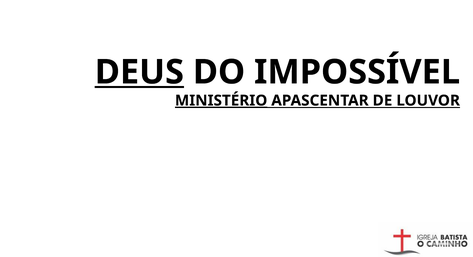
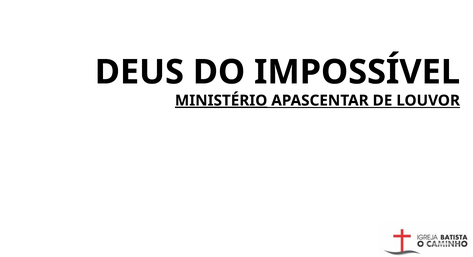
DEUS underline: present -> none
